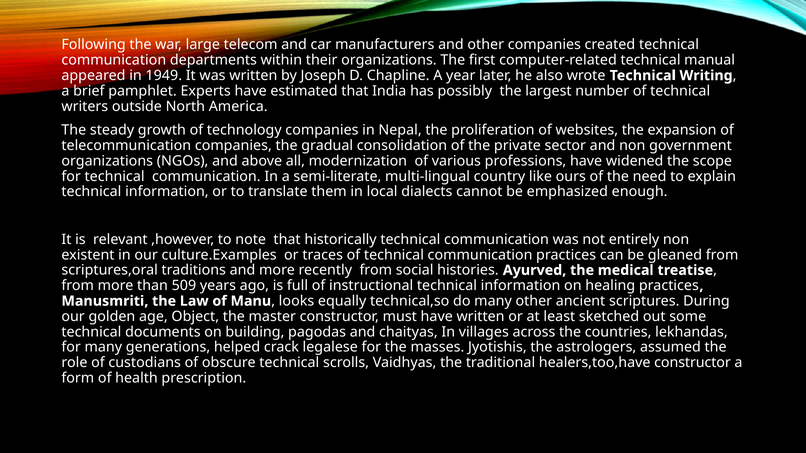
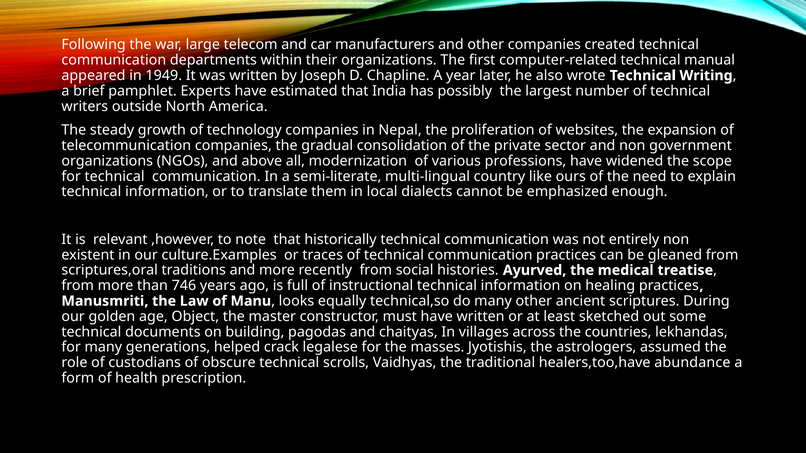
509: 509 -> 746
healers,too,have constructor: constructor -> abundance
